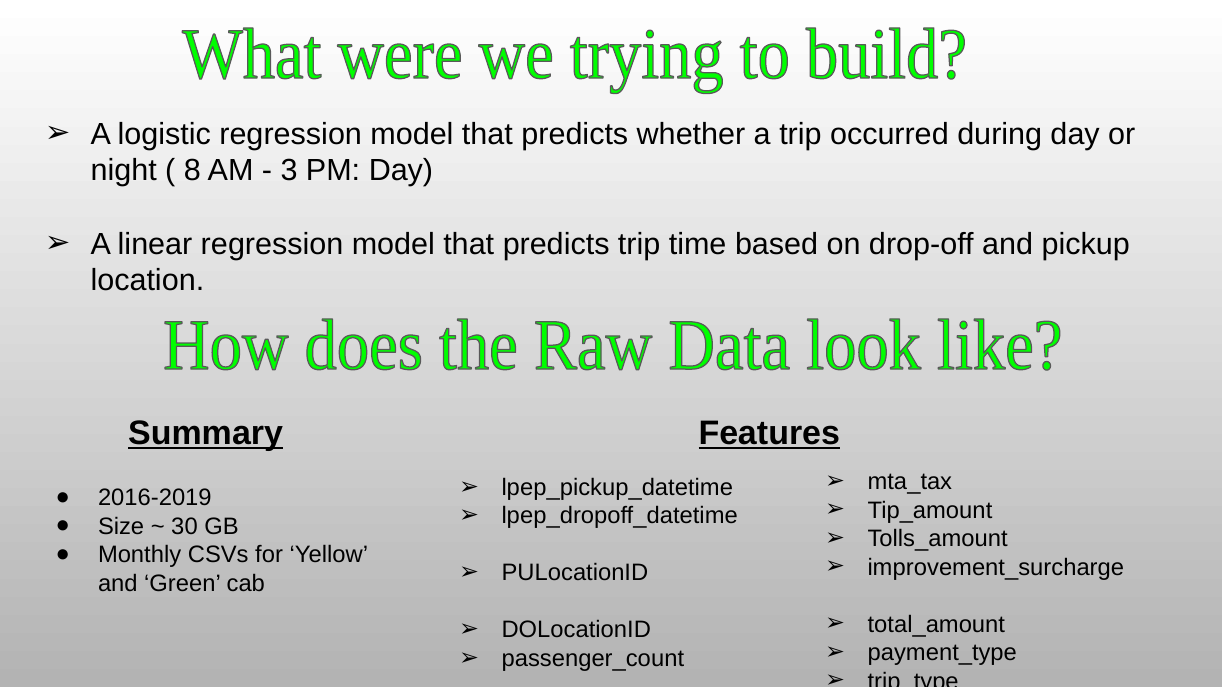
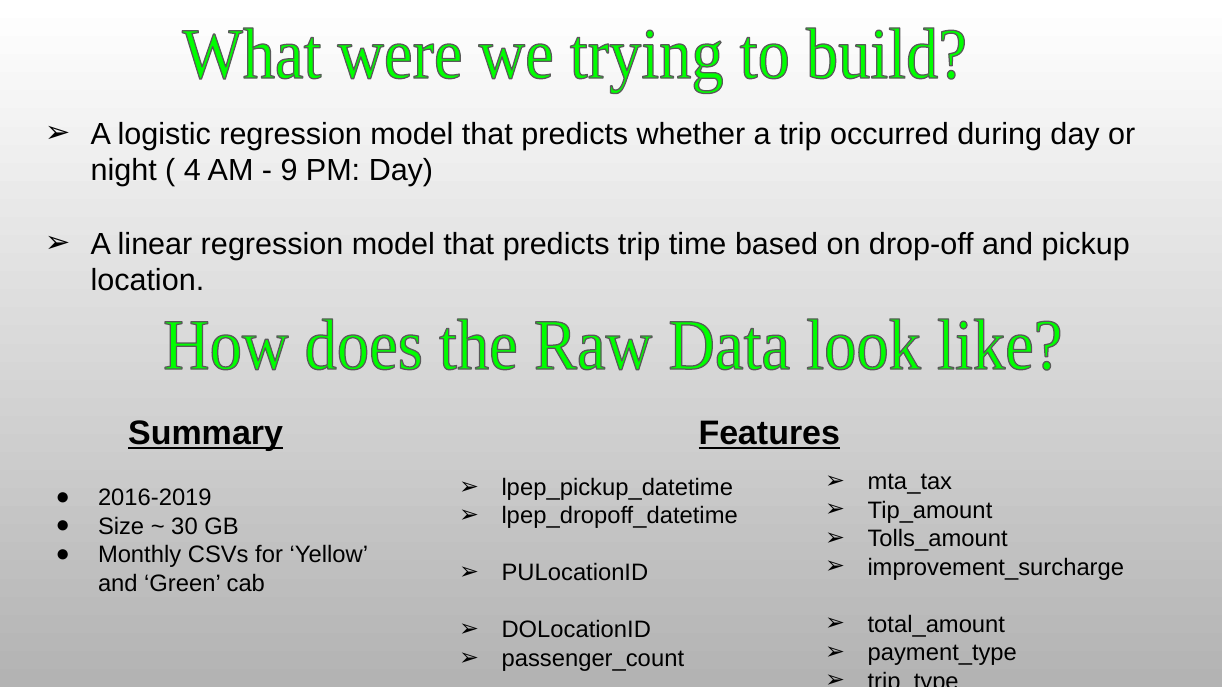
8: 8 -> 4
3: 3 -> 9
